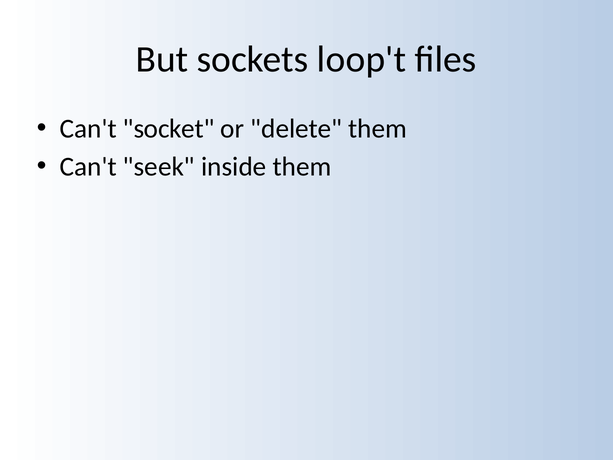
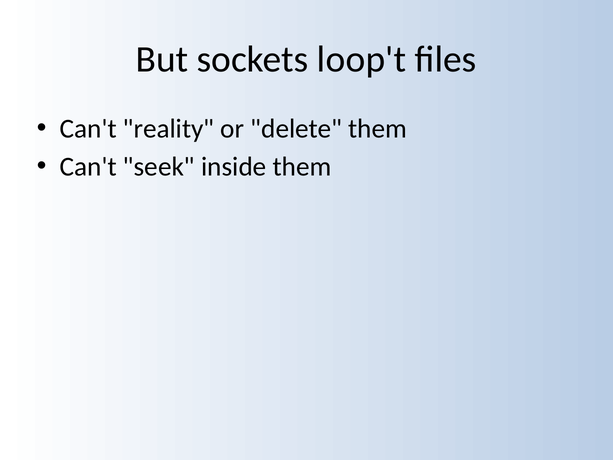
socket: socket -> reality
